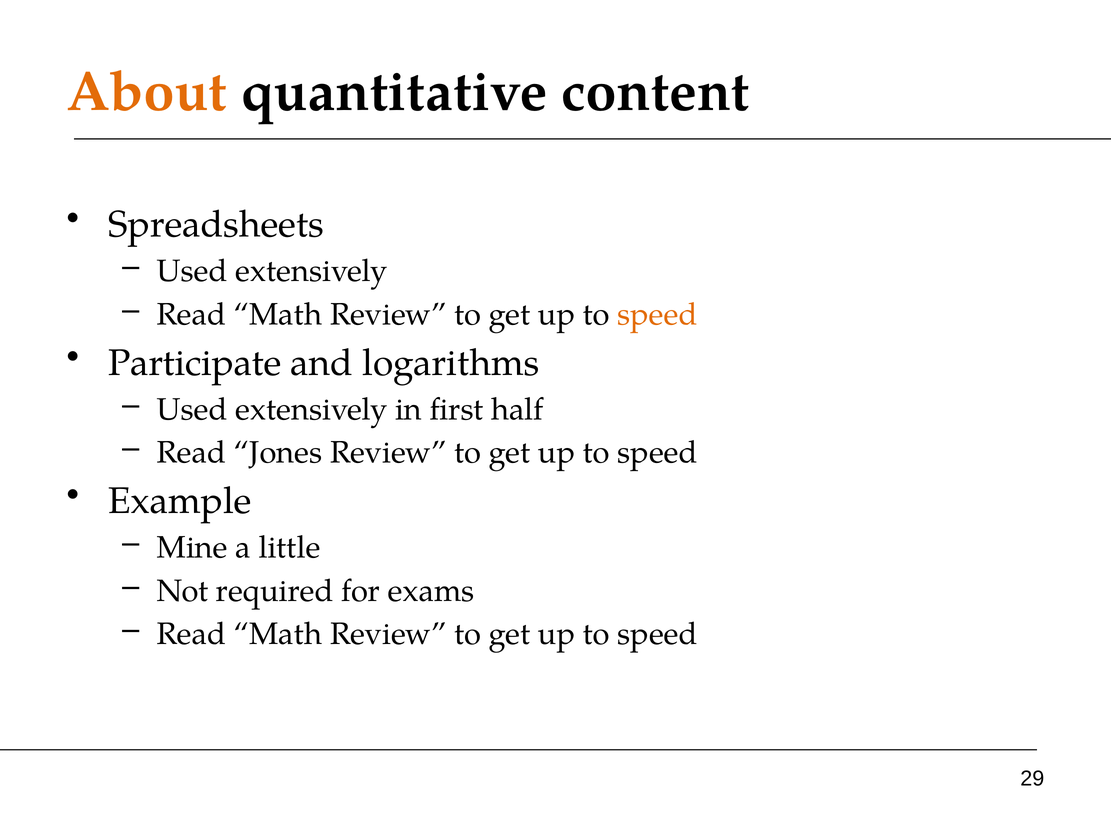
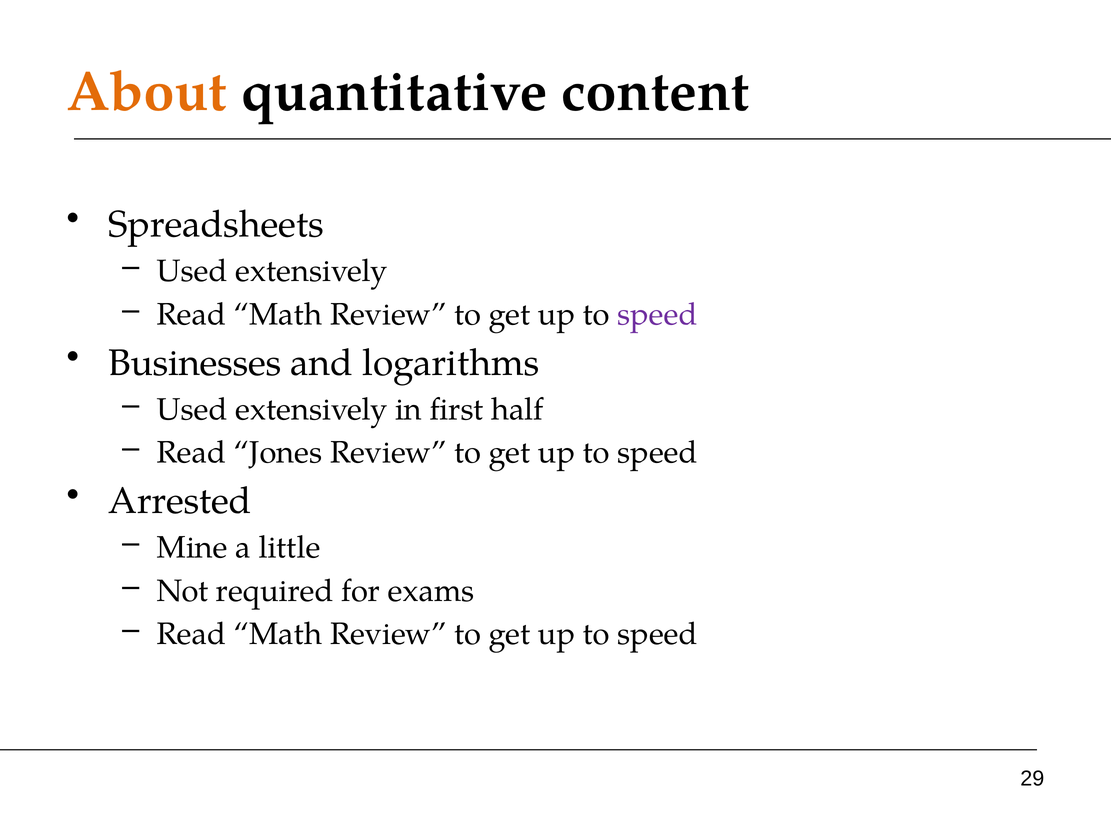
speed at (657, 314) colour: orange -> purple
Participate: Participate -> Businesses
Example: Example -> Arrested
